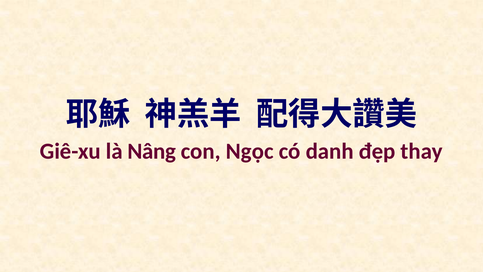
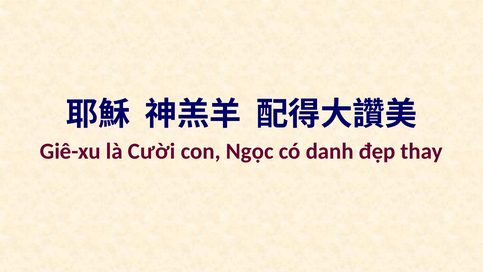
Nâng: Nâng -> Cười
